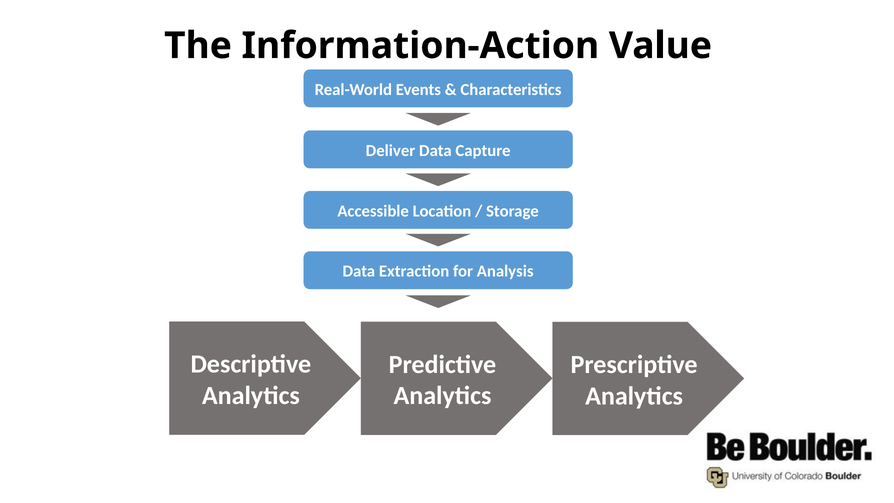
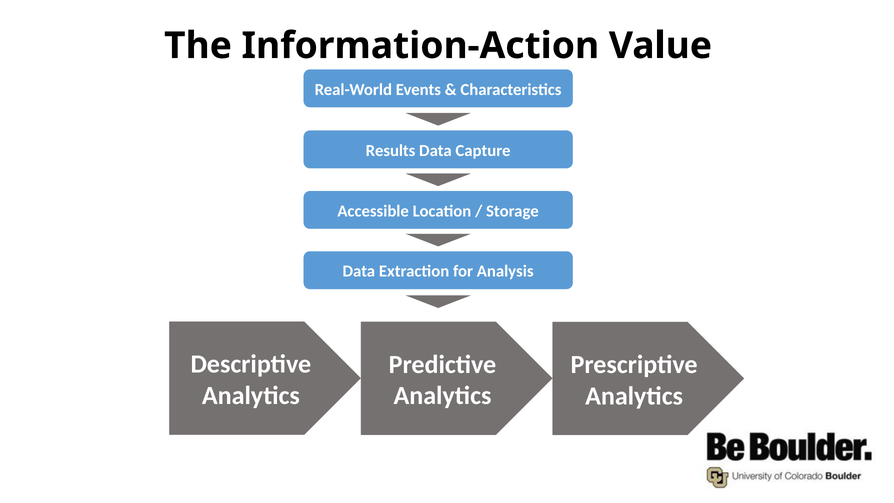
Deliver: Deliver -> Results
